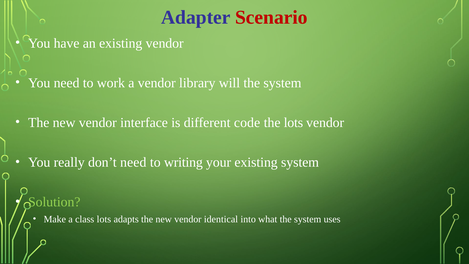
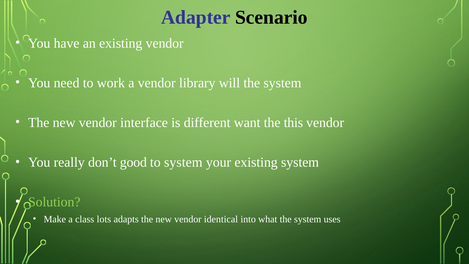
Scenario colour: red -> black
code: code -> want
the lots: lots -> this
don’t need: need -> good
to writing: writing -> system
